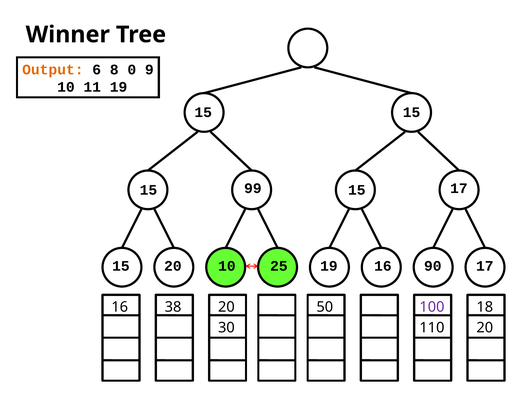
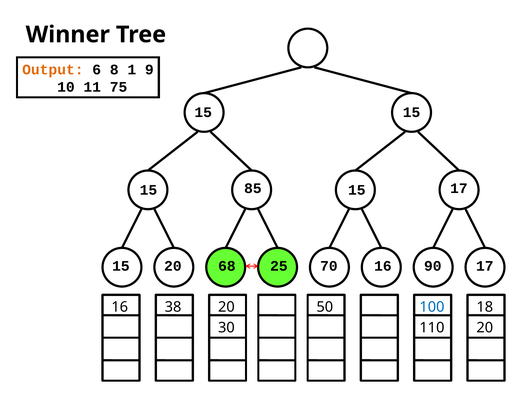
0: 0 -> 1
11 19: 19 -> 75
99: 99 -> 85
20 10: 10 -> 68
25 19: 19 -> 70
100 colour: purple -> blue
